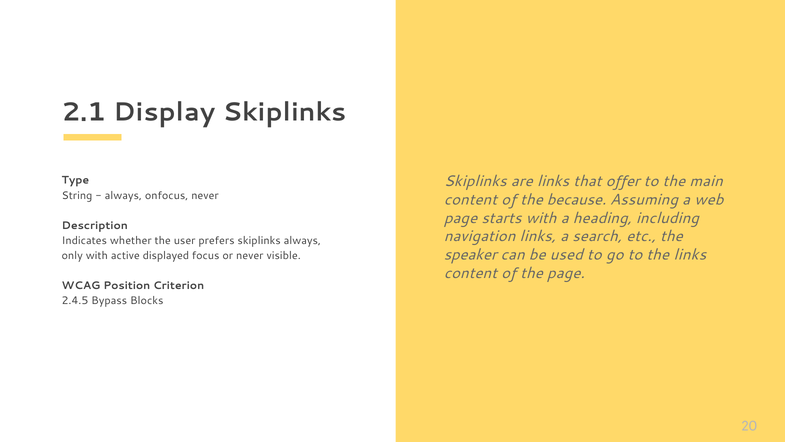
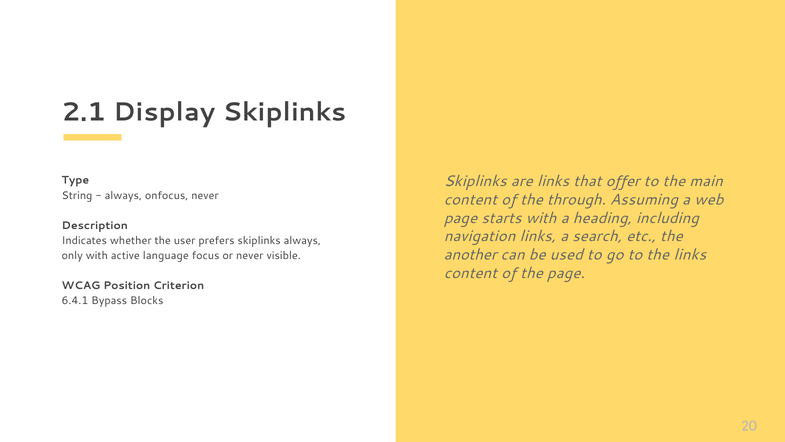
because: because -> through
speaker: speaker -> another
displayed: displayed -> language
2.4.5: 2.4.5 -> 6.4.1
